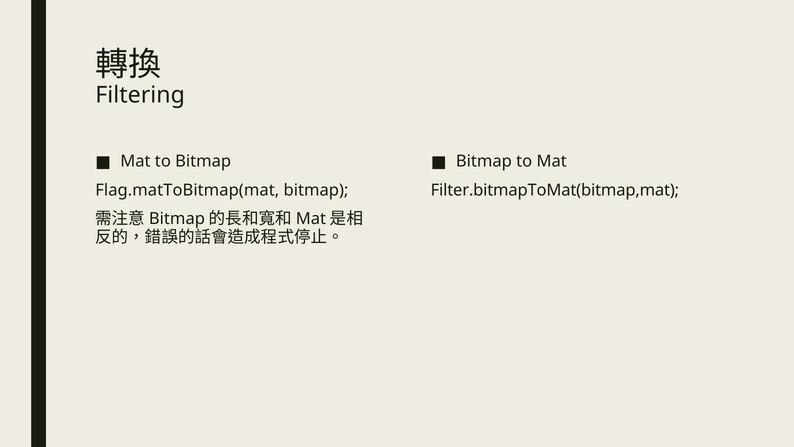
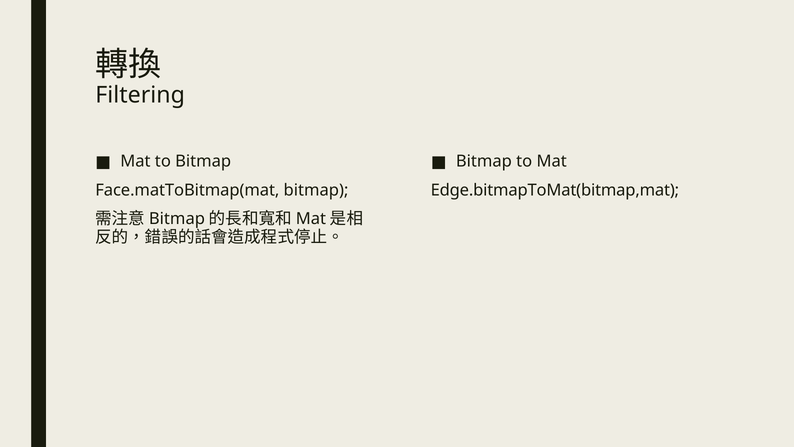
Flag.matToBitmap(mat: Flag.matToBitmap(mat -> Face.matToBitmap(mat
Filter.bitmapToMat(bitmap,mat: Filter.bitmapToMat(bitmap,mat -> Edge.bitmapToMat(bitmap,mat
